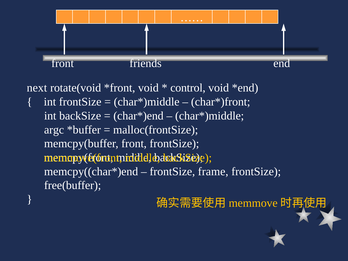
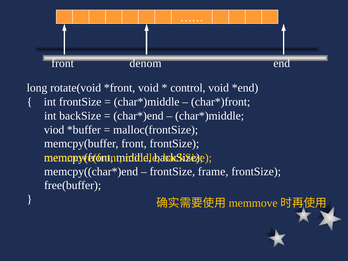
friends: friends -> denom
next: next -> long
argc: argc -> viod
